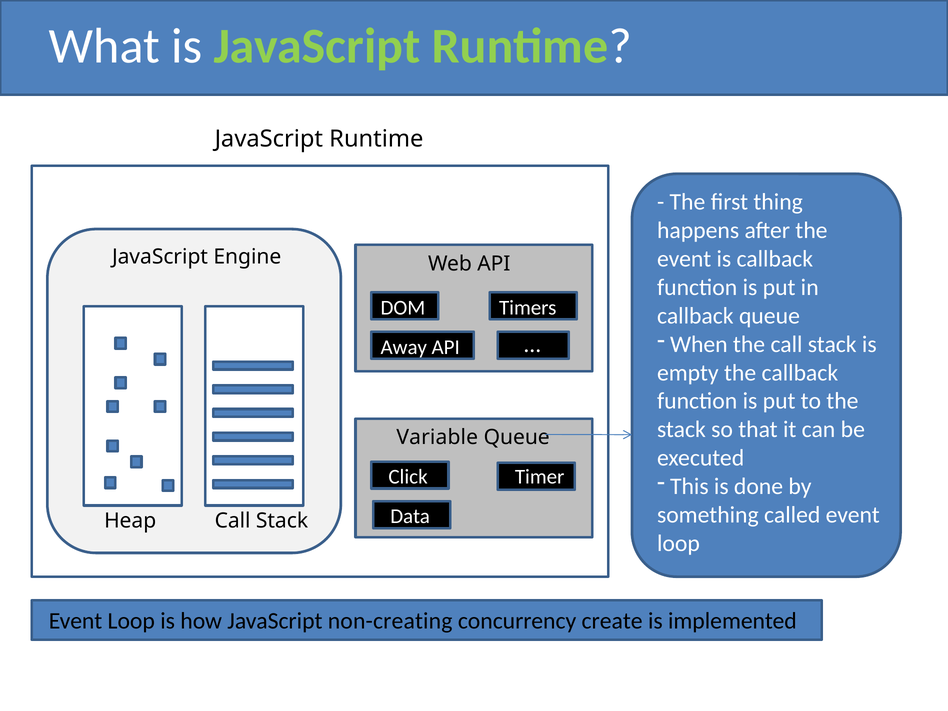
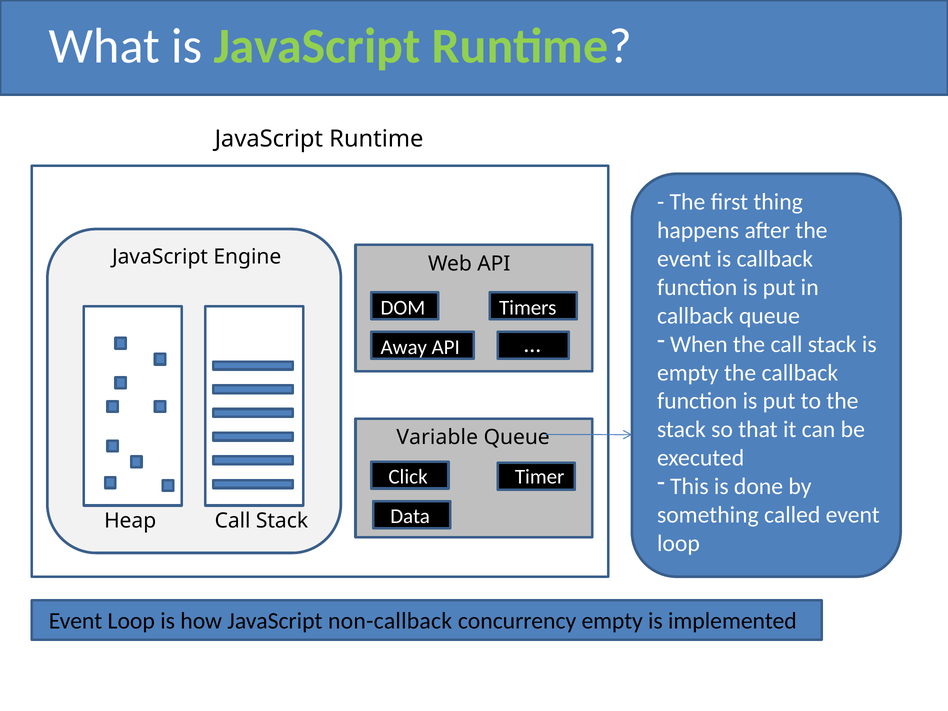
non-creating: non-creating -> non-callback
concurrency create: create -> empty
